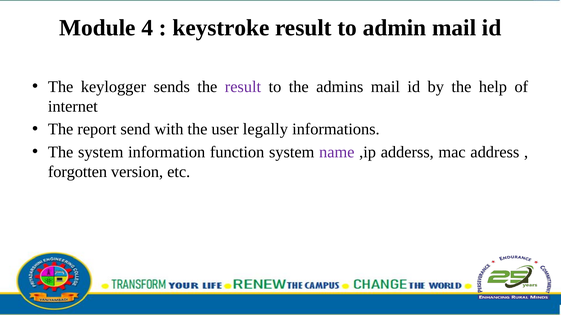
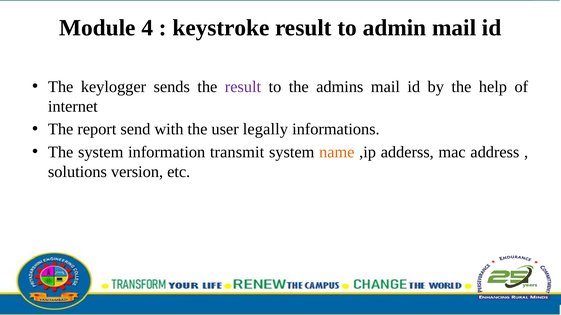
function: function -> transmit
name colour: purple -> orange
forgotten: forgotten -> solutions
